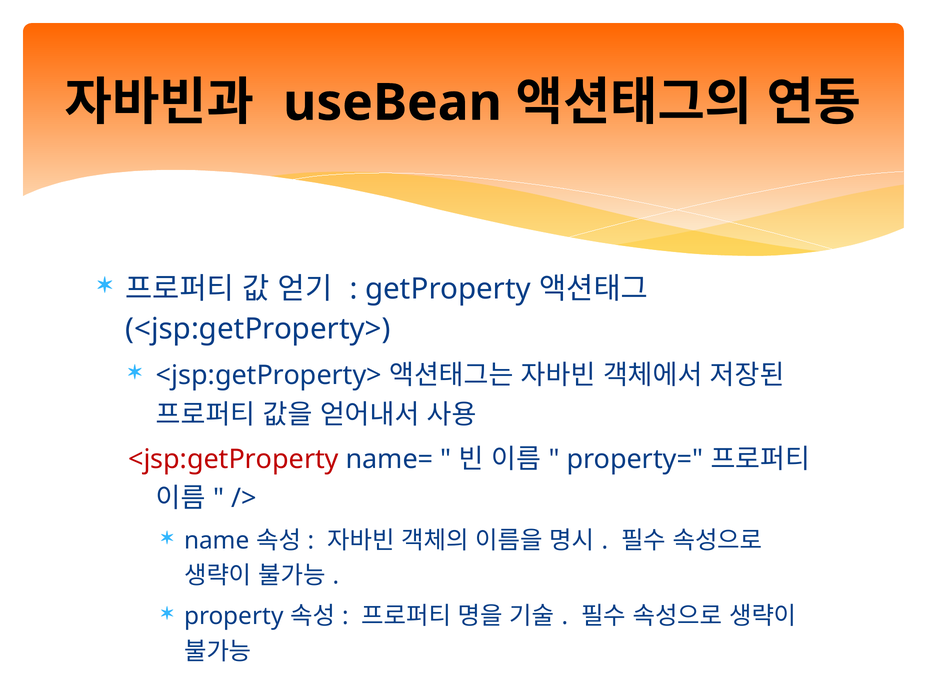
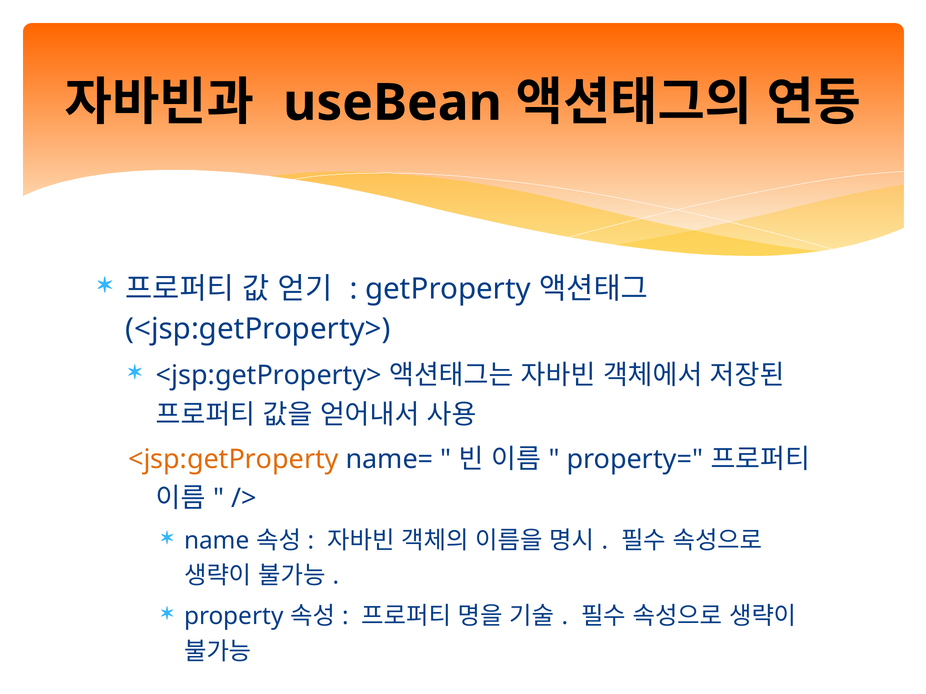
<jsp:getProperty colour: red -> orange
